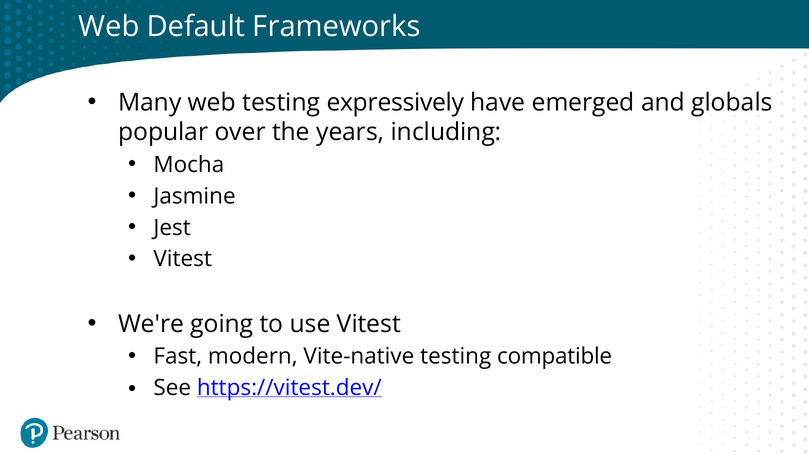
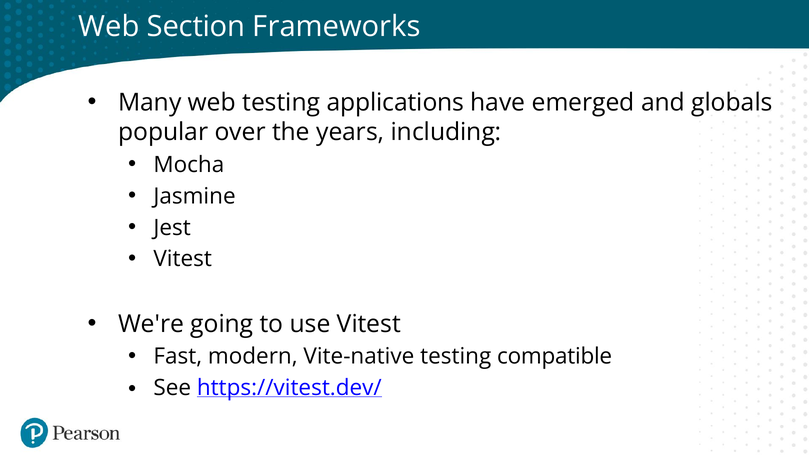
Default: Default -> Section
expressively: expressively -> applications
